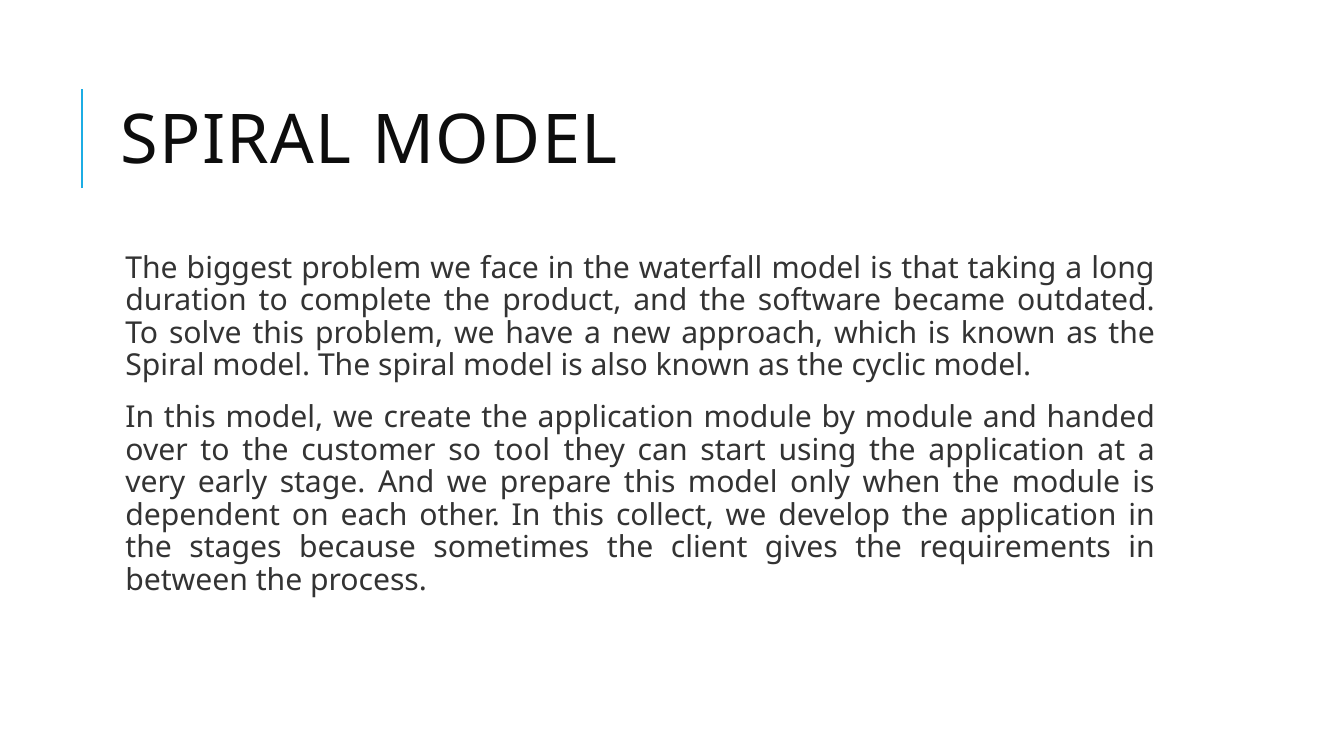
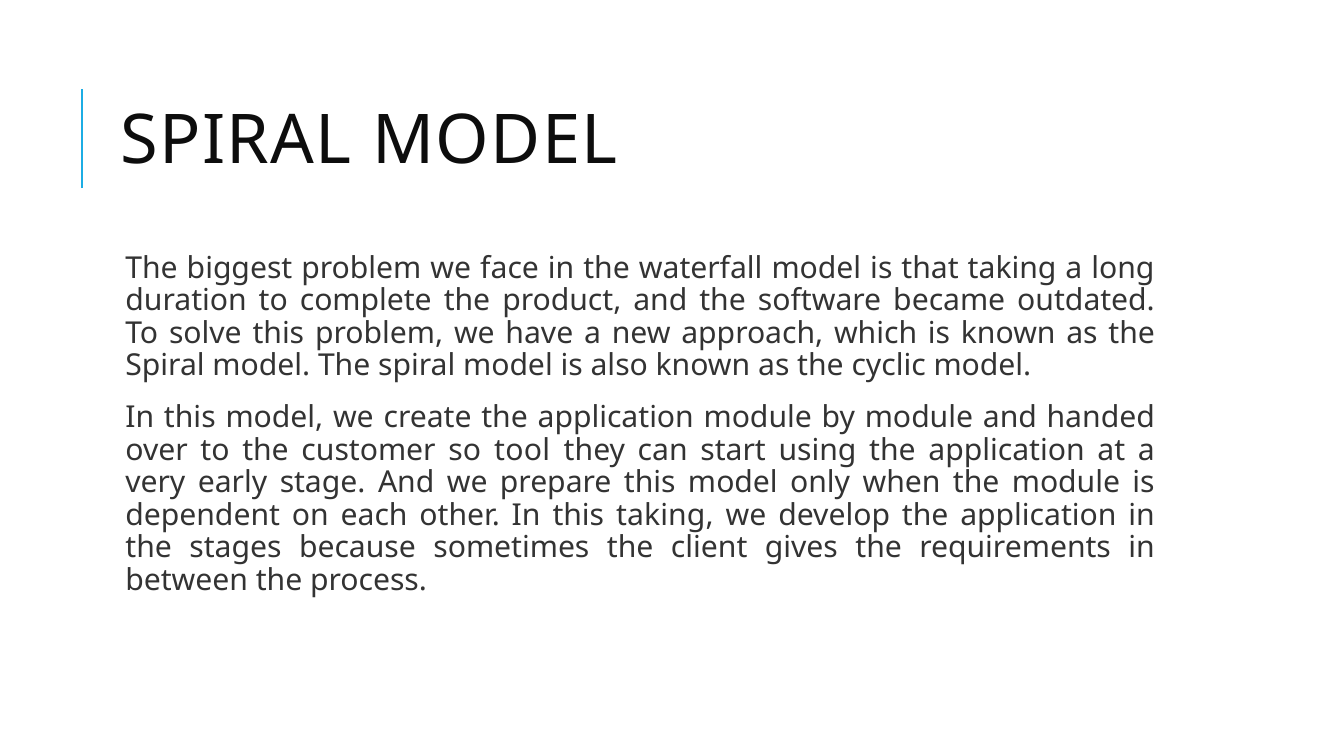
this collect: collect -> taking
